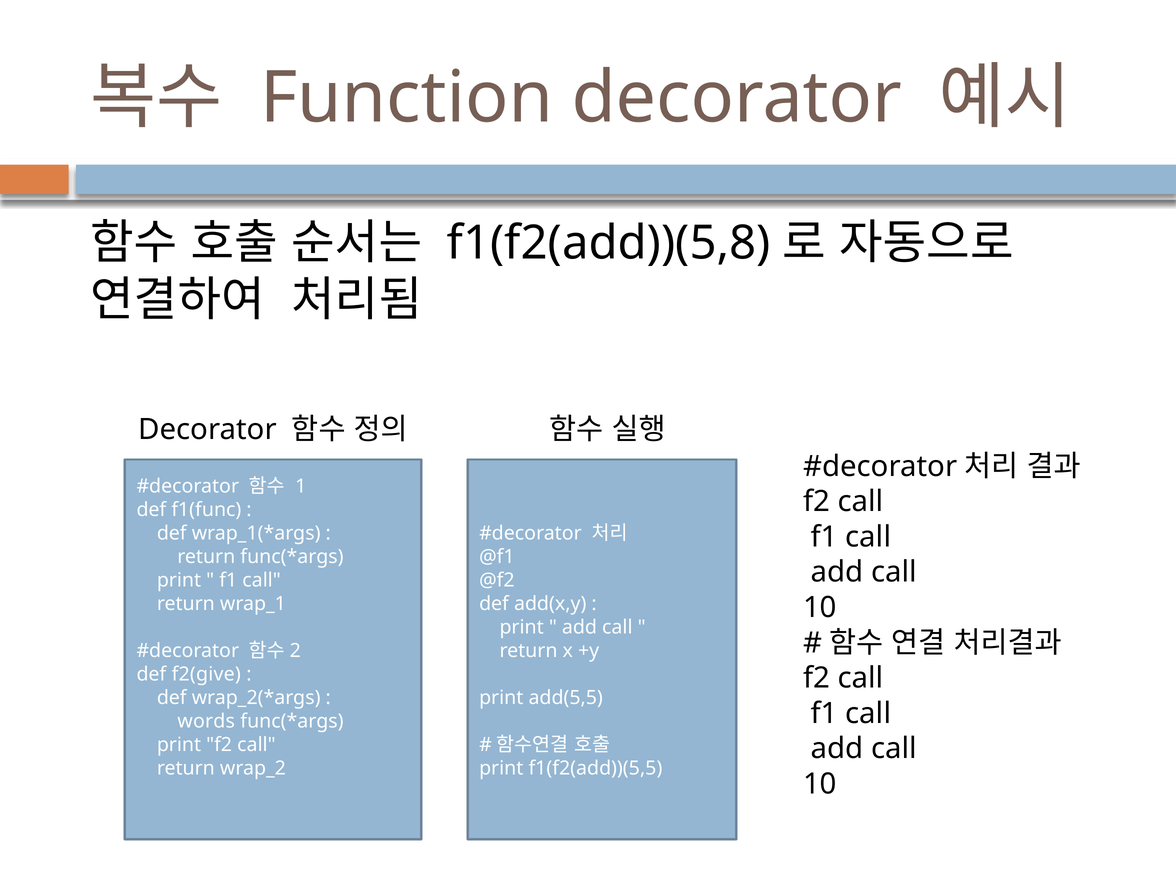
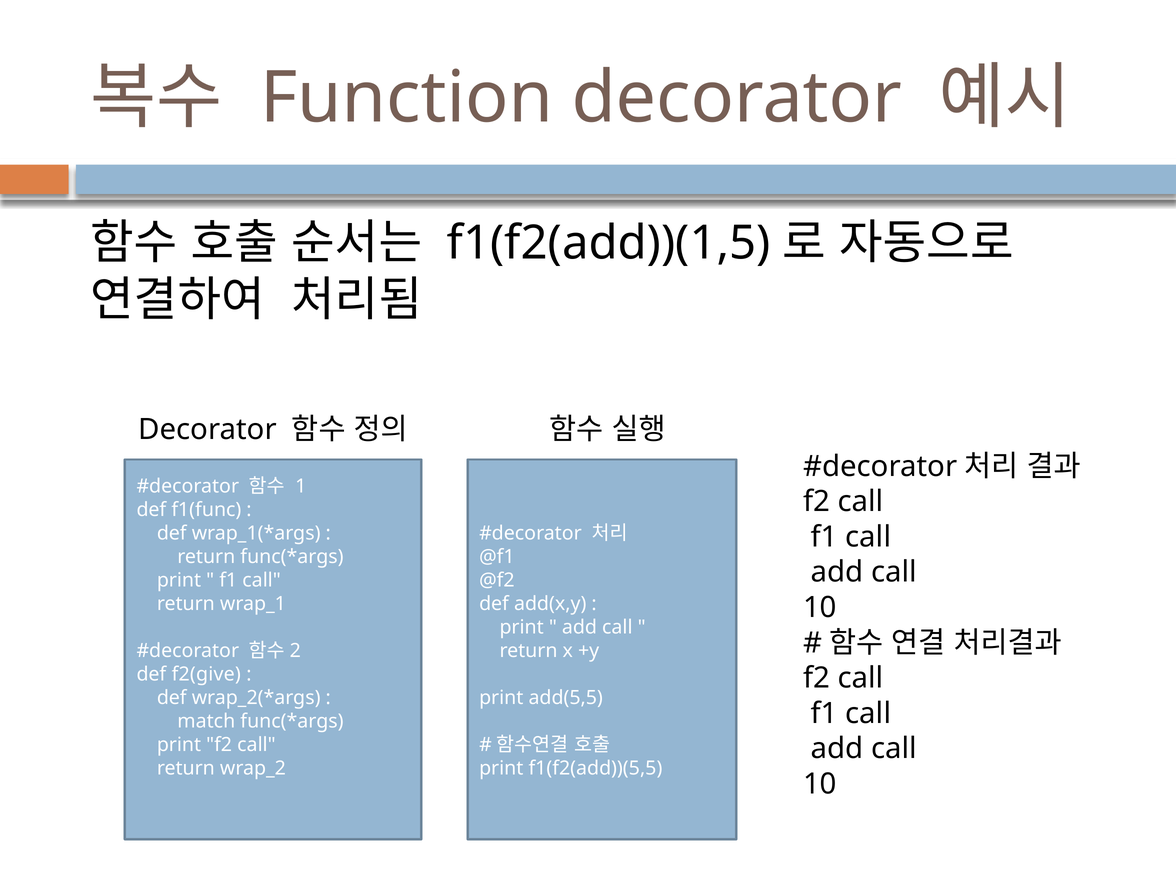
f1(f2(add))(5,8: f1(f2(add))(5,8 -> f1(f2(add))(1,5
words: words -> match
